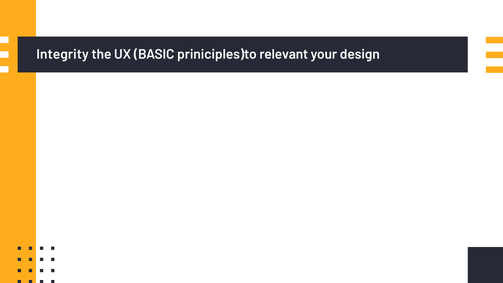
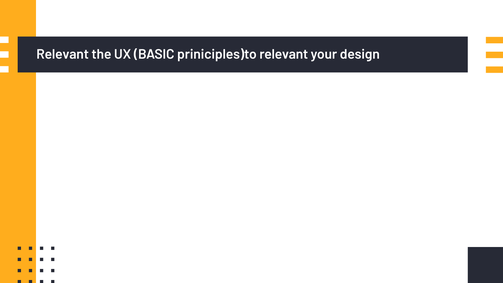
Integrity at (63, 54): Integrity -> Relevant
